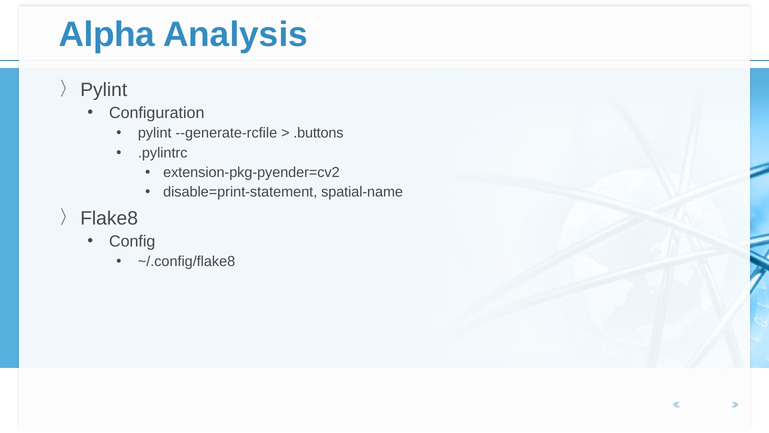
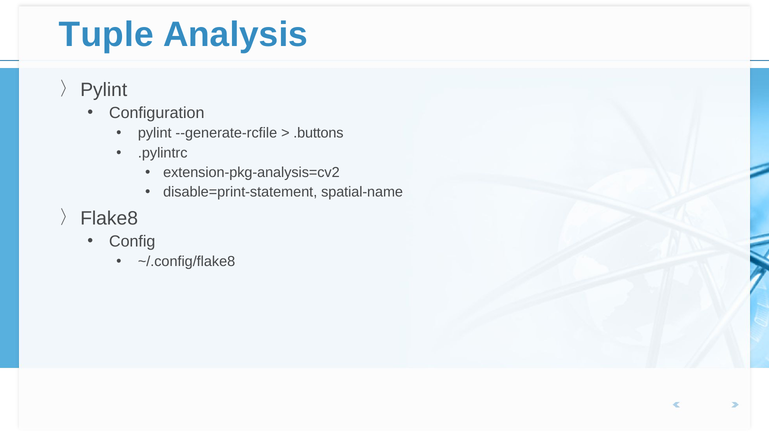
Alpha: Alpha -> Tuple
extension-pkg-pyender=cv2: extension-pkg-pyender=cv2 -> extension-pkg-analysis=cv2
